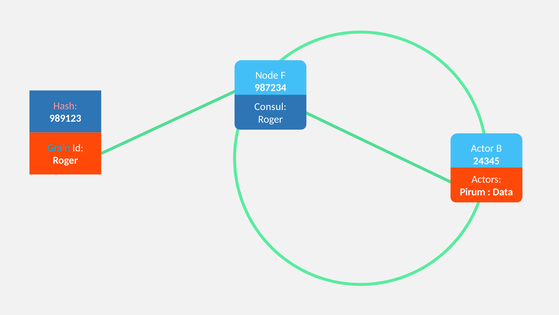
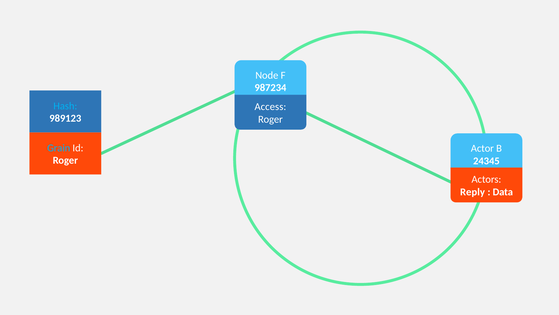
Hash colour: pink -> light blue
Consul: Consul -> Access
Pirum: Pirum -> Reply
